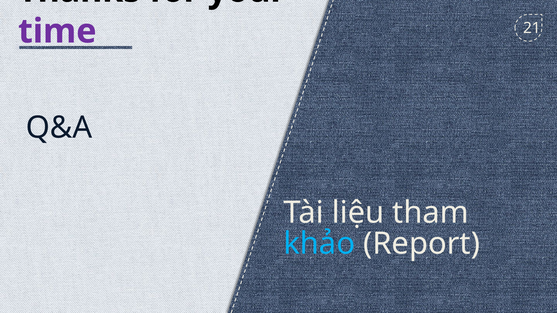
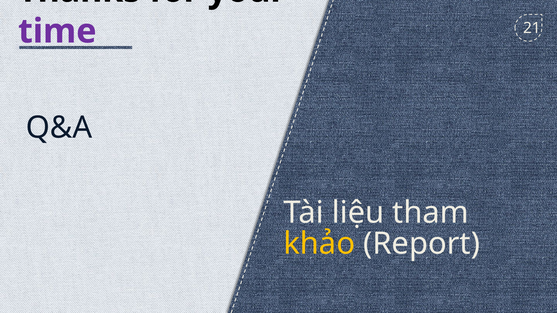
khảo colour: light blue -> yellow
